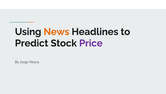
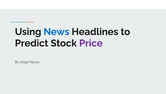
News colour: orange -> blue
